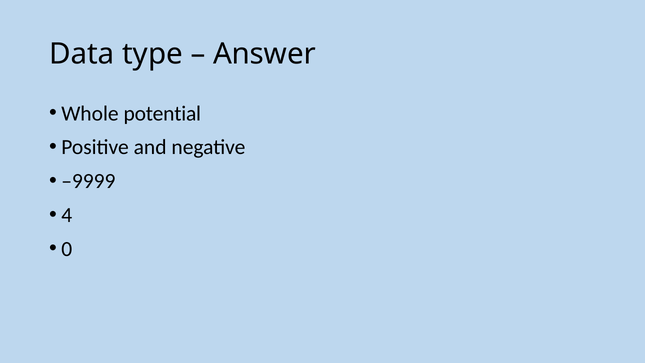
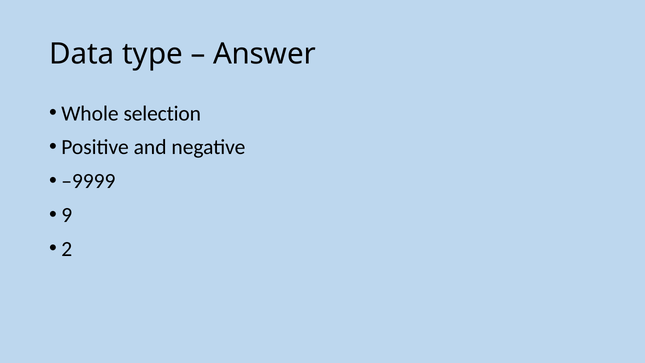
potential: potential -> selection
4: 4 -> 9
0: 0 -> 2
